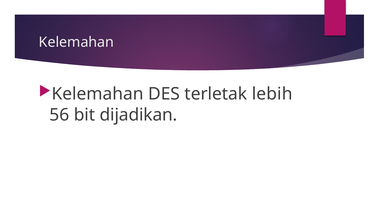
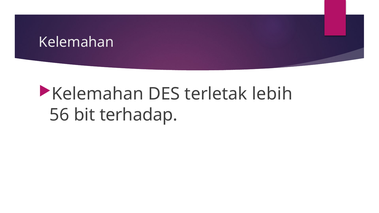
dijadikan: dijadikan -> terhadap
